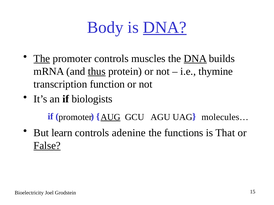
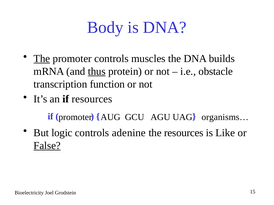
DNA at (165, 27) underline: present -> none
DNA at (195, 59) underline: present -> none
thymine: thymine -> obstacle
if biologists: biologists -> resources
AUG underline: present -> none
molecules…: molecules… -> organisms…
learn: learn -> logic
the functions: functions -> resources
That: That -> Like
